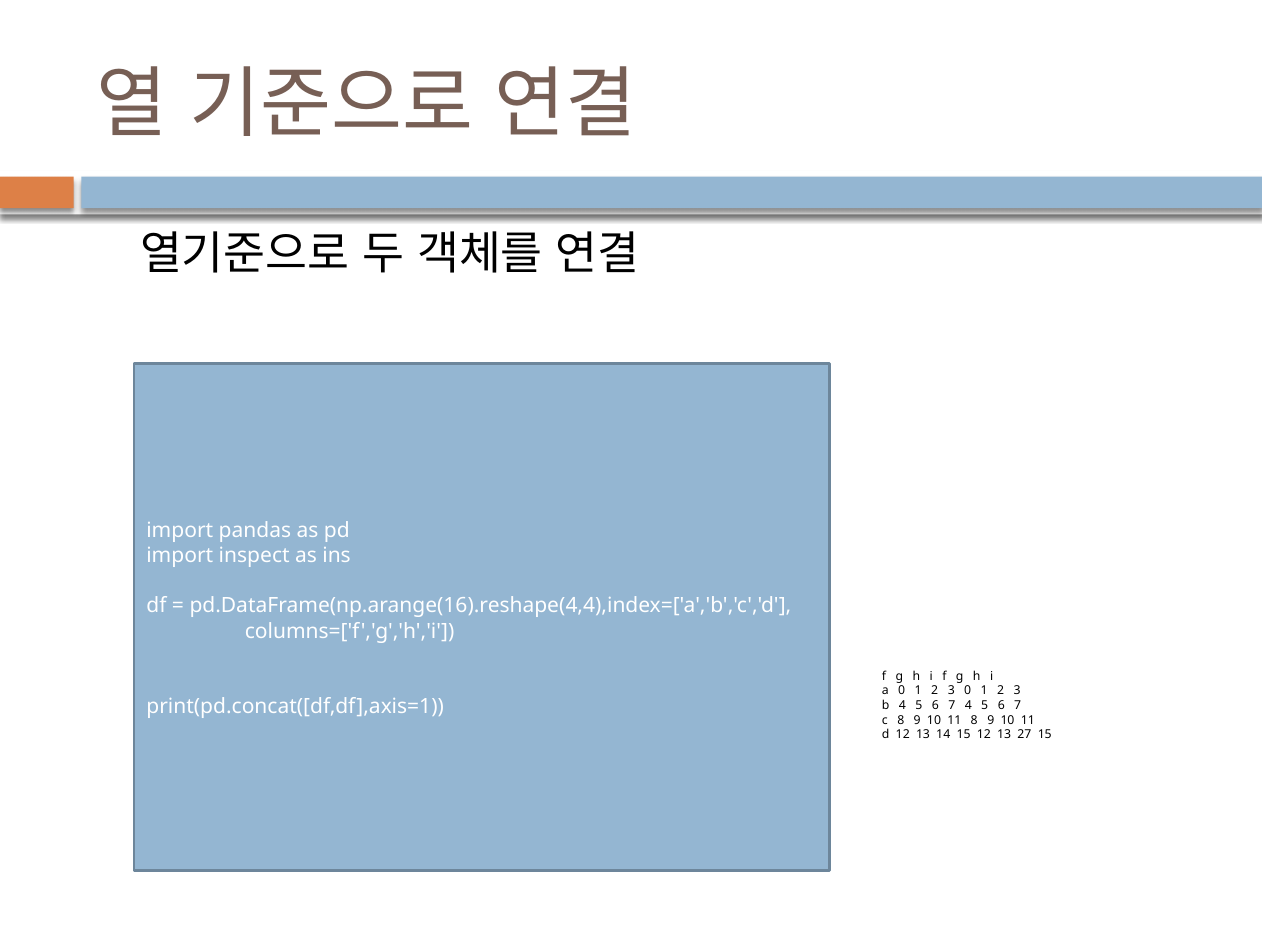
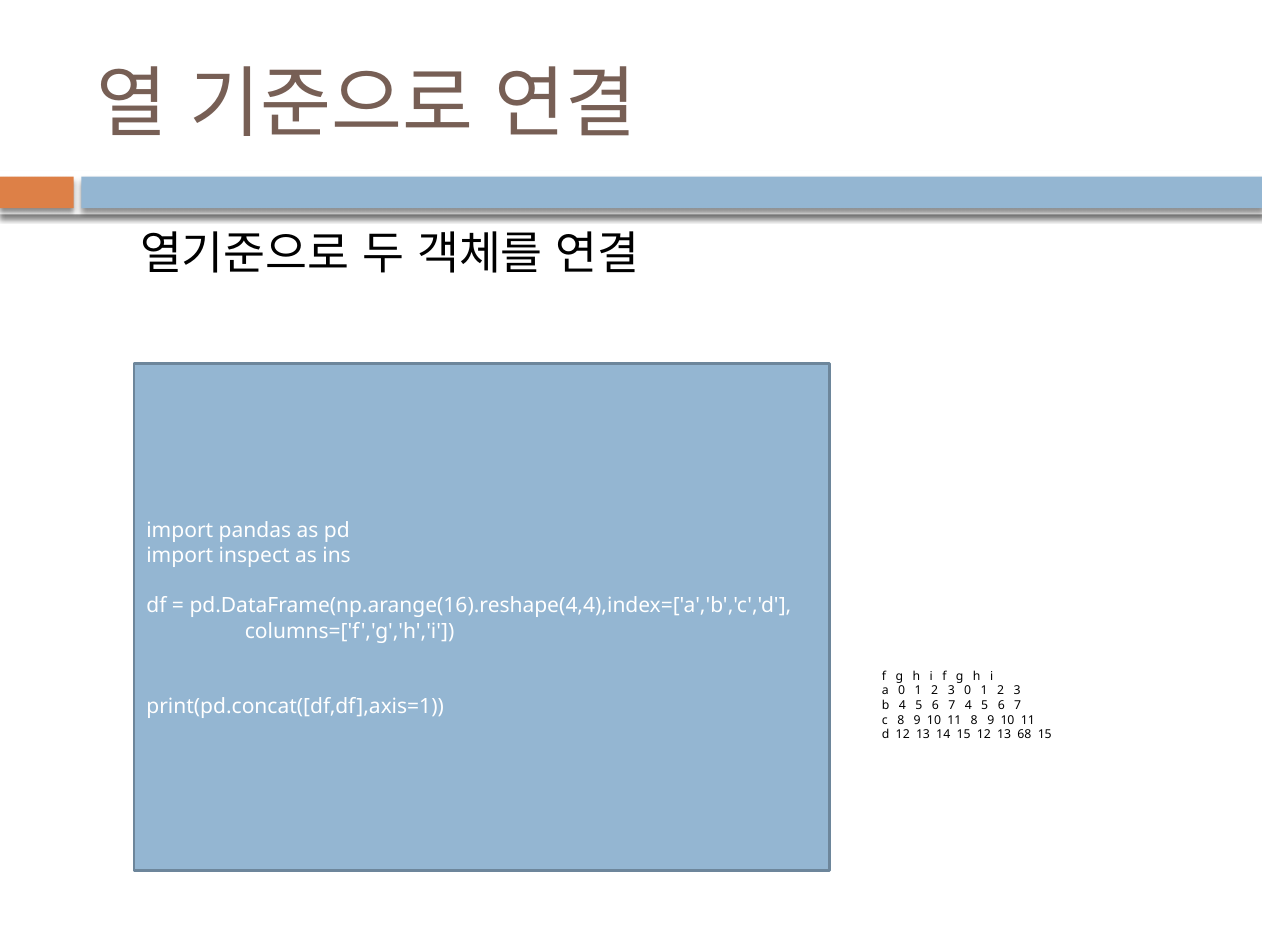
27: 27 -> 68
